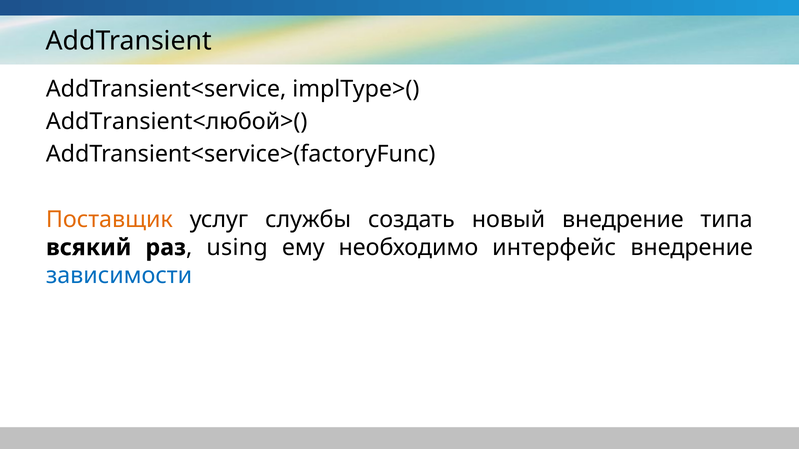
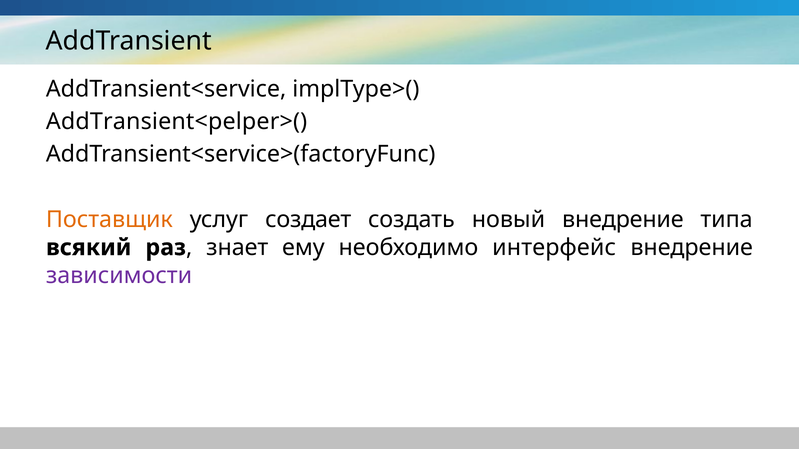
AddTransient<любой>(: AddTransient<любой>( -> AddTransient<pelper>(
службы: службы -> создает
using: using -> знает
зависимости colour: blue -> purple
